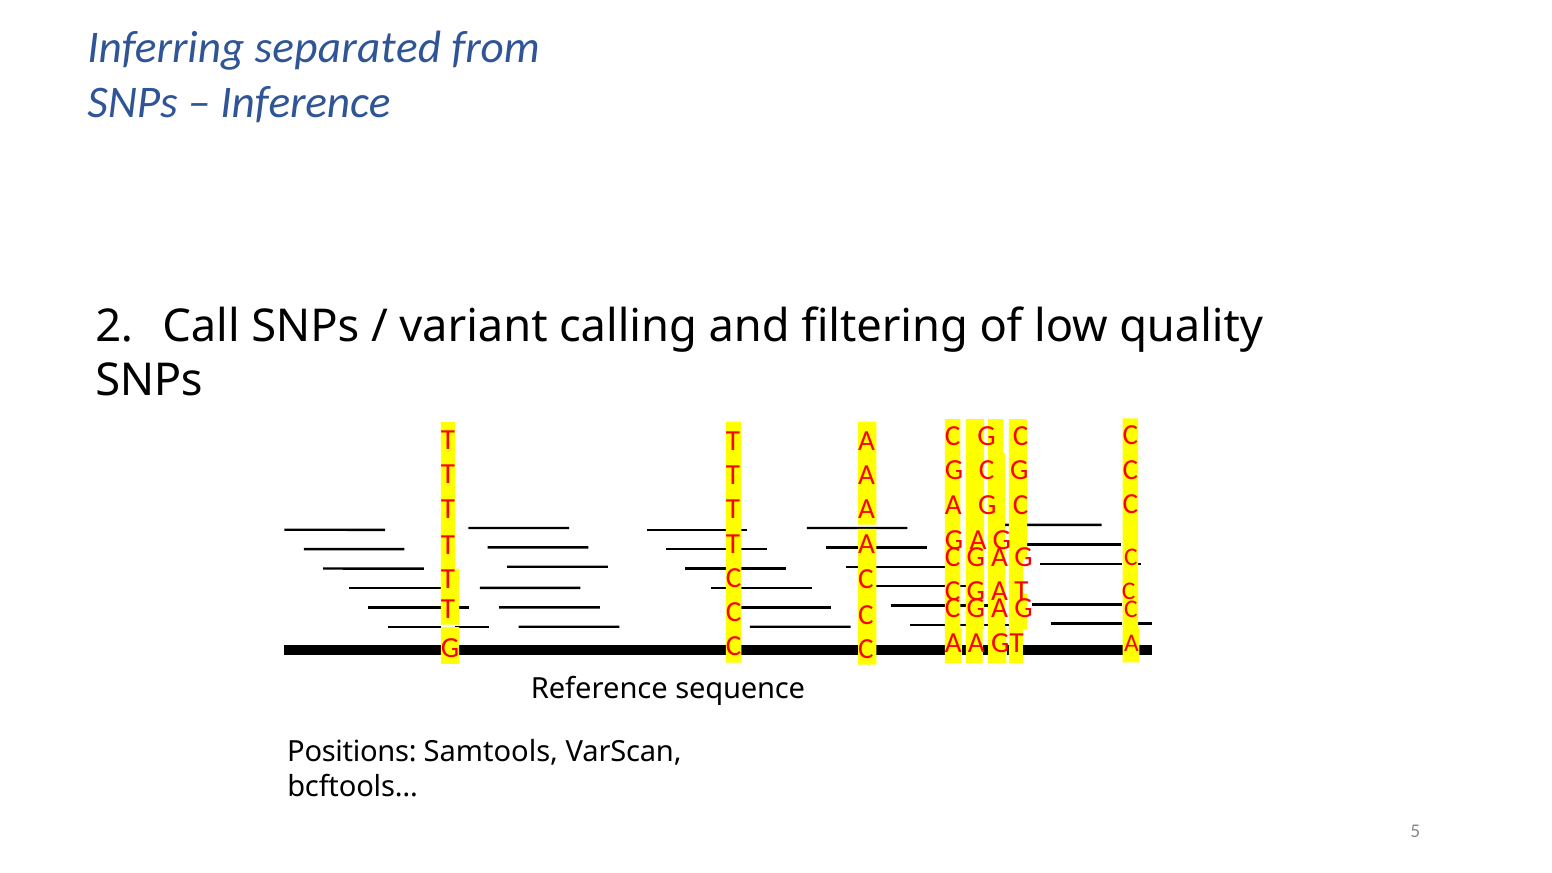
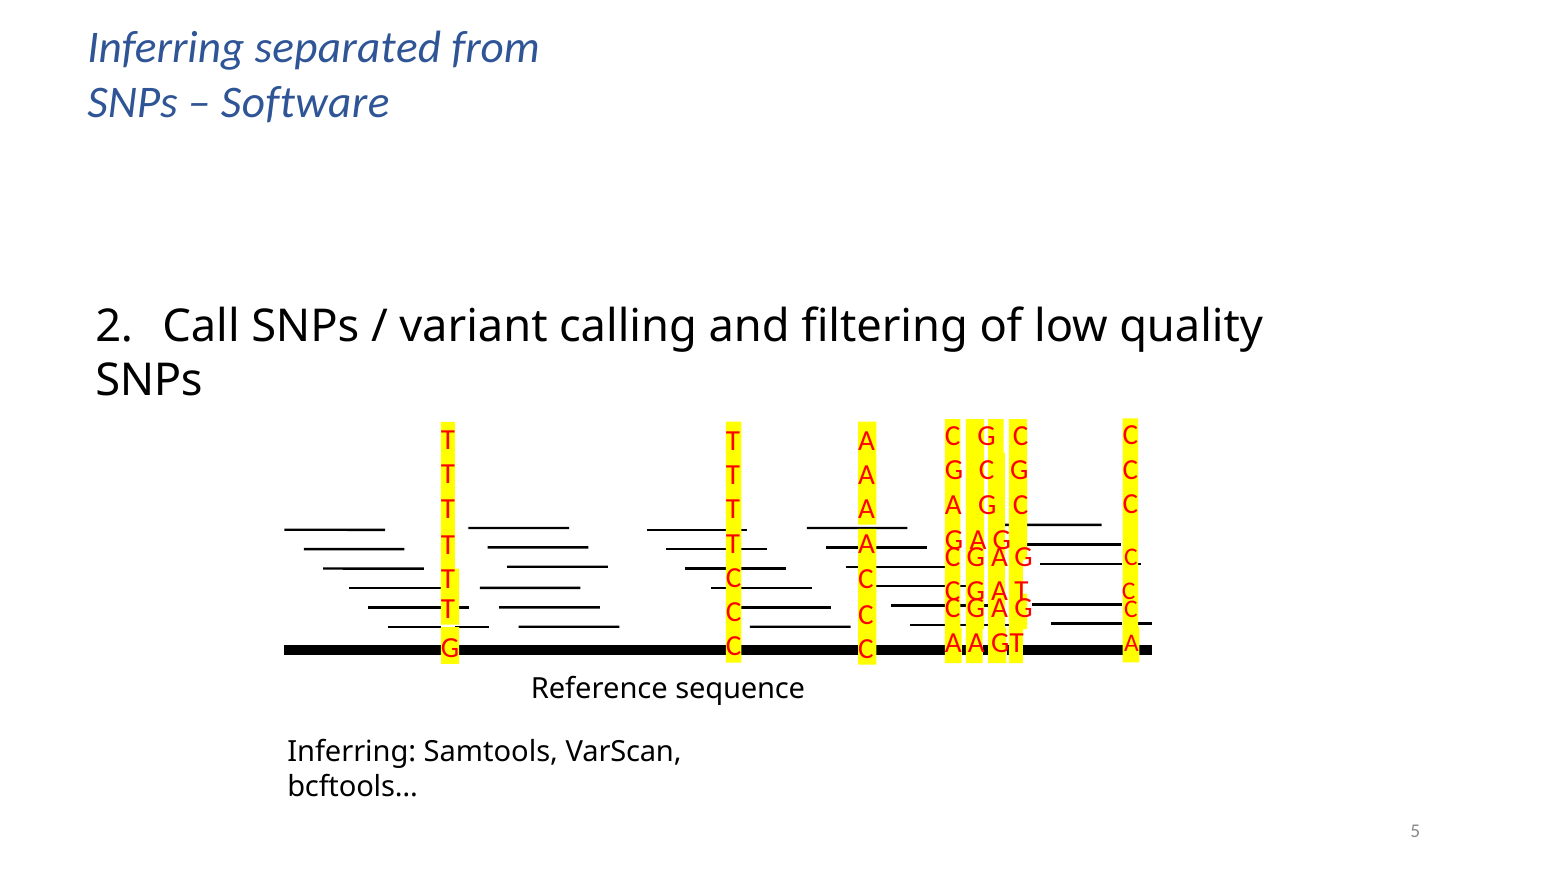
Inference: Inference -> Software
Positions at (352, 752): Positions -> Inferring
